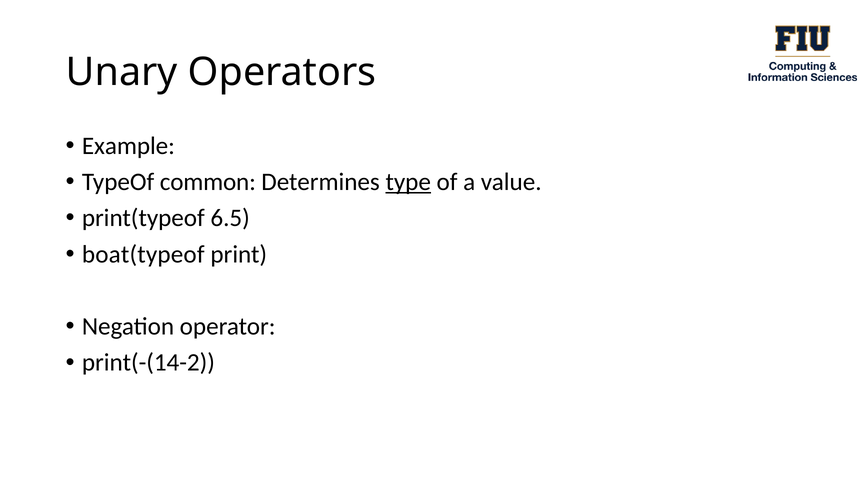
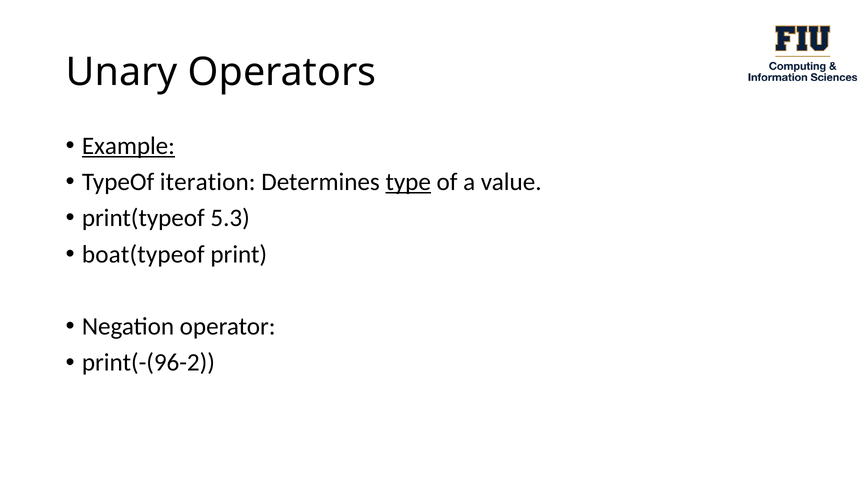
Example underline: none -> present
common: common -> iteration
6.5: 6.5 -> 5.3
print(-(14-2: print(-(14-2 -> print(-(96-2
